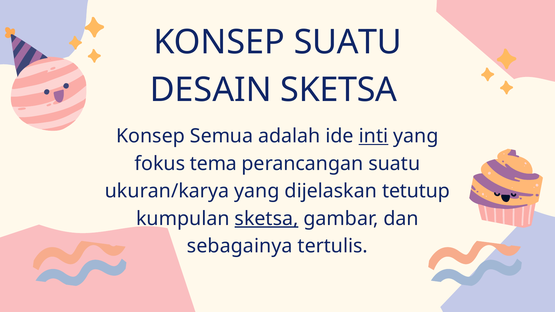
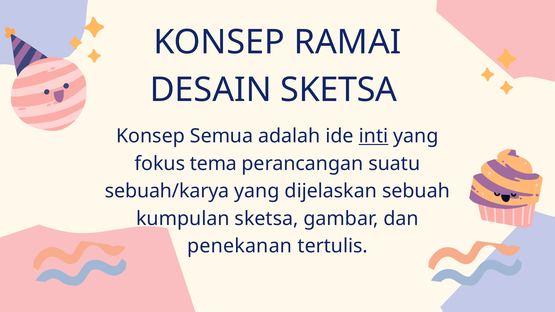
KONSEP SUATU: SUATU -> RAMAI
ukuran/karya: ukuran/karya -> sebuah/karya
tetutup: tetutup -> sebuah
sketsa at (267, 219) underline: present -> none
sebagainya: sebagainya -> penekanan
